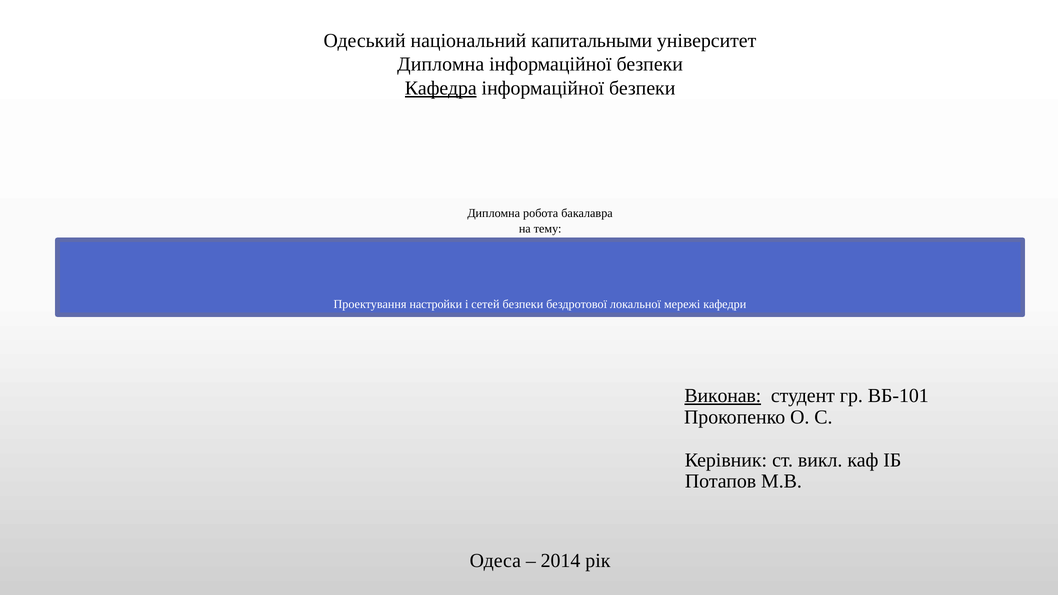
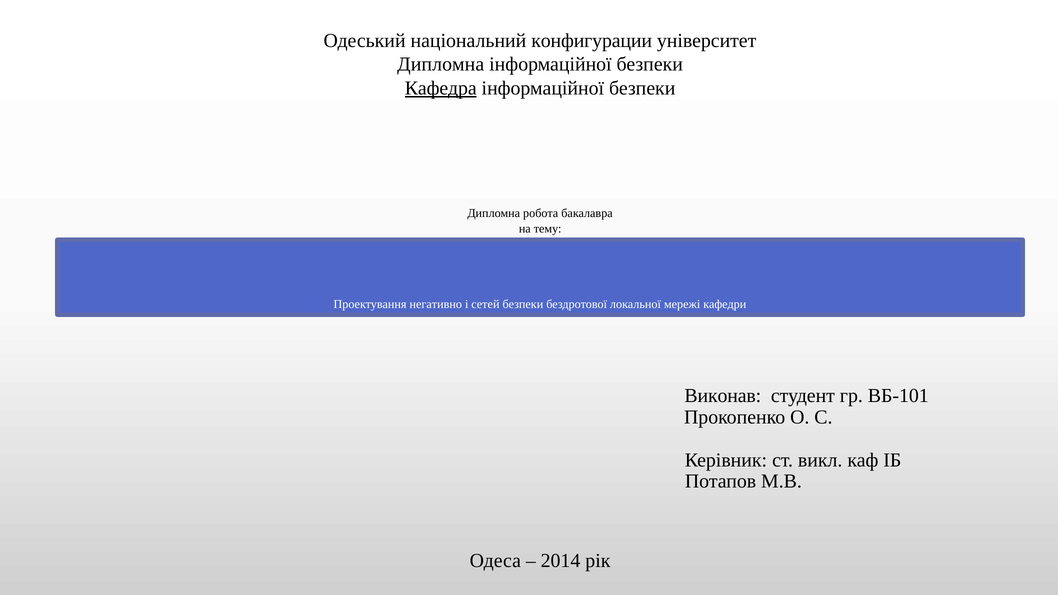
капитальными: капитальными -> конфигурации
настройки: настройки -> негативно
Виконав underline: present -> none
